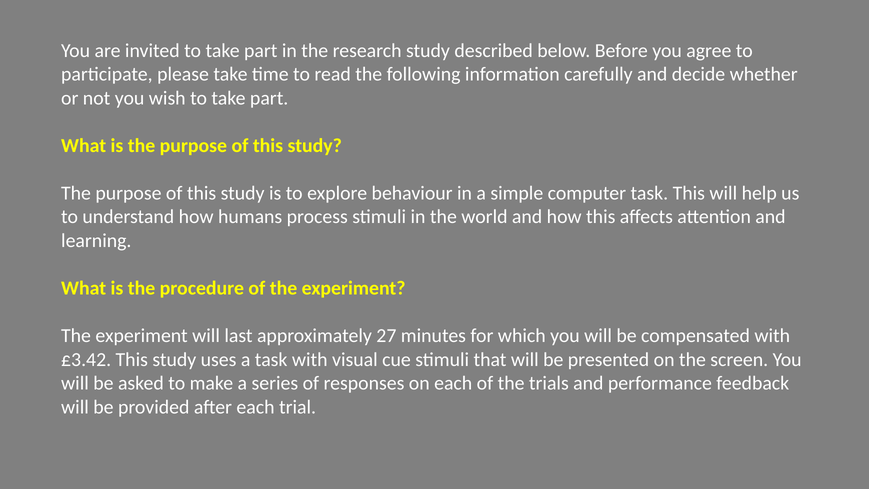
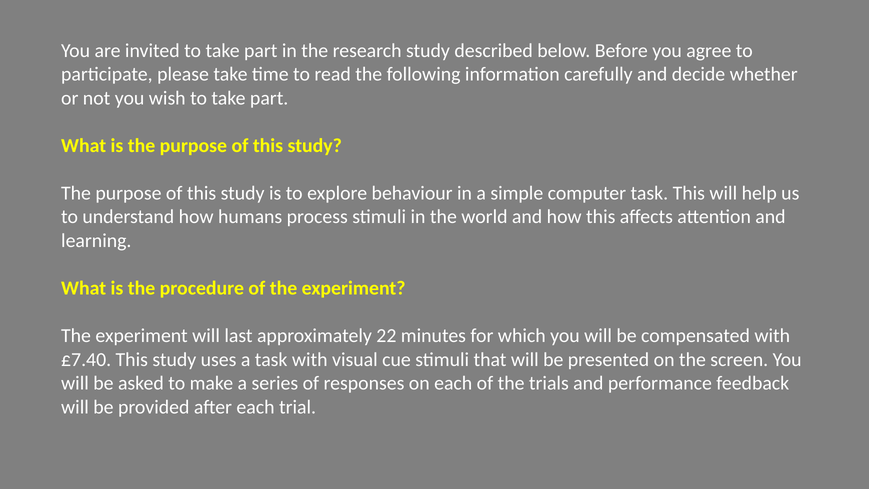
27: 27 -> 22
£3.42: £3.42 -> £7.40
